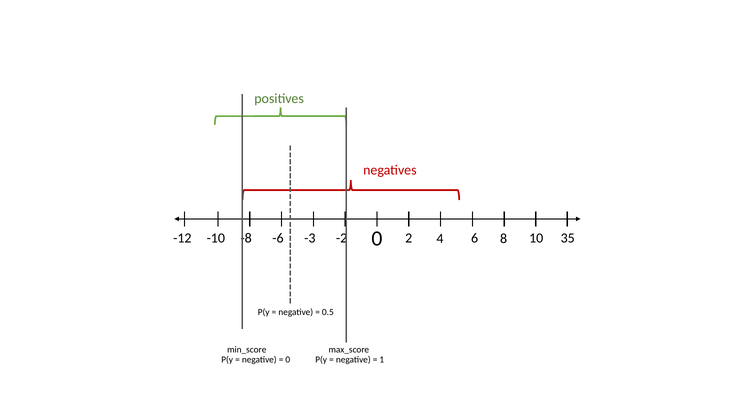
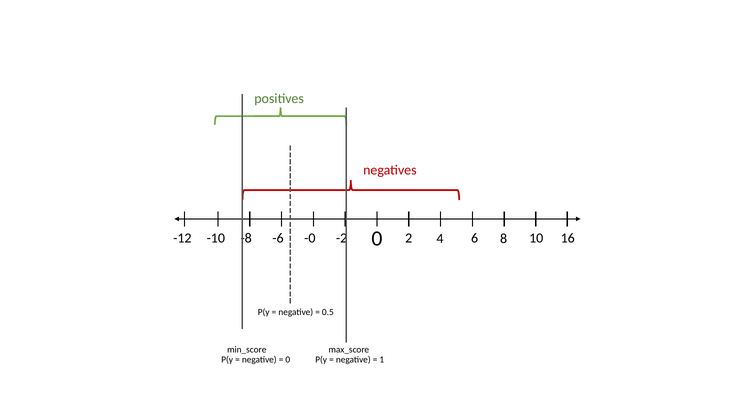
-3: -3 -> -0
35: 35 -> 16
